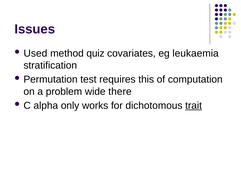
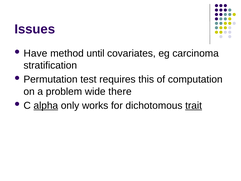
Used: Used -> Have
quiz: quiz -> until
leukaemia: leukaemia -> carcinoma
alpha underline: none -> present
